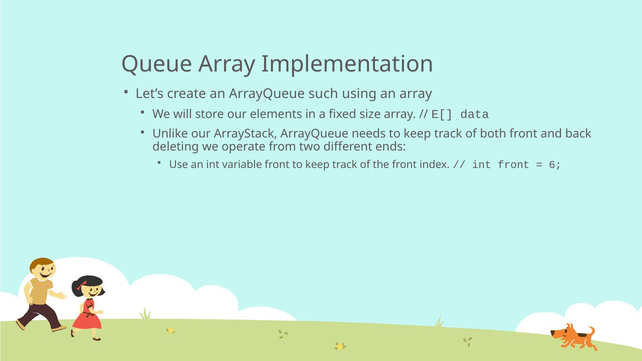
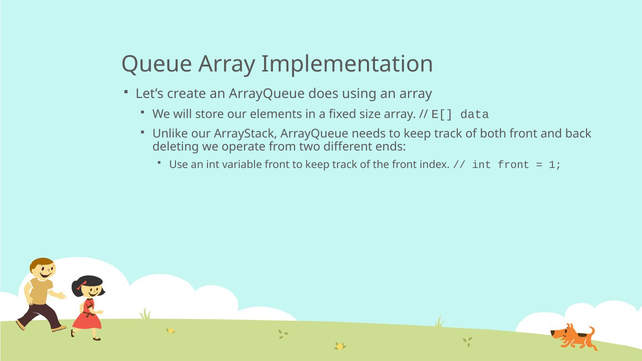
such: such -> does
6: 6 -> 1
